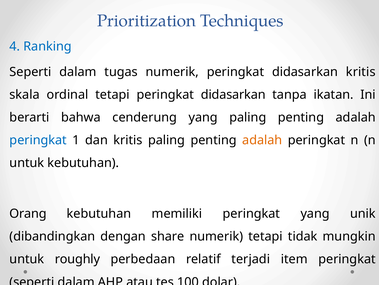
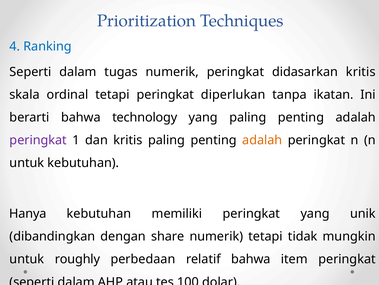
tetapi peringkat didasarkan: didasarkan -> diperlukan
cenderung: cenderung -> technology
peringkat at (38, 140) colour: blue -> purple
Orang: Orang -> Hanya
relatif terjadi: terjadi -> bahwa
